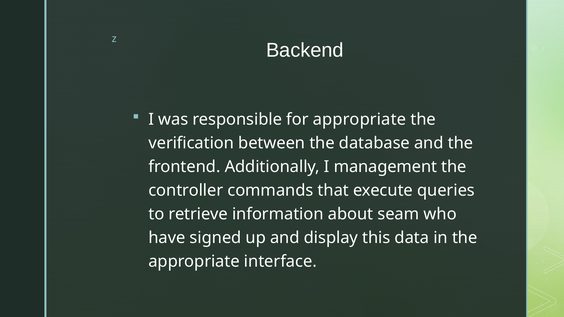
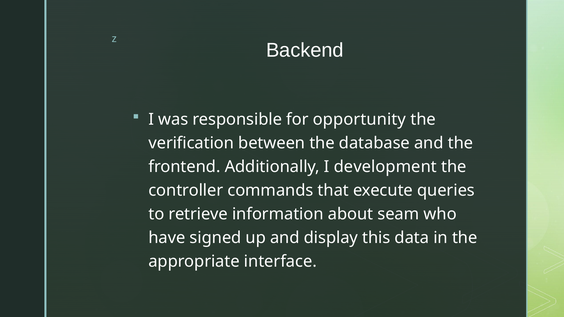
for appropriate: appropriate -> opportunity
management: management -> development
